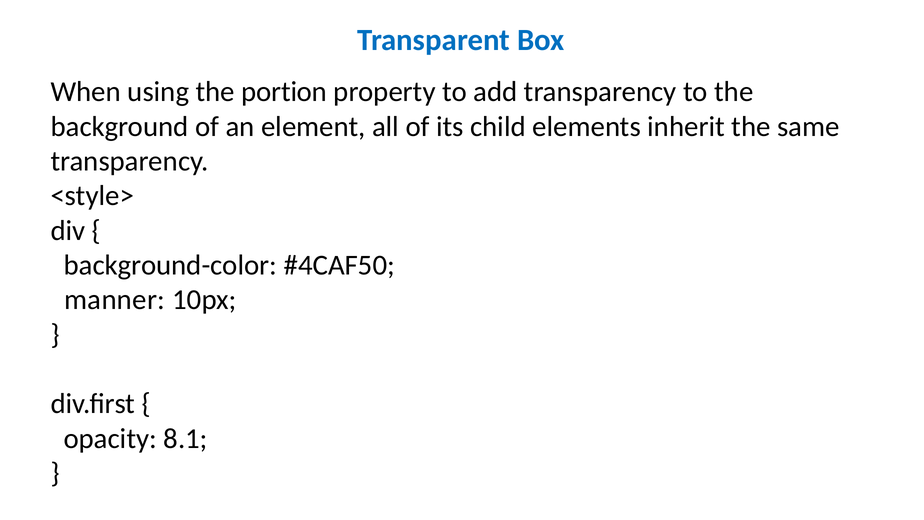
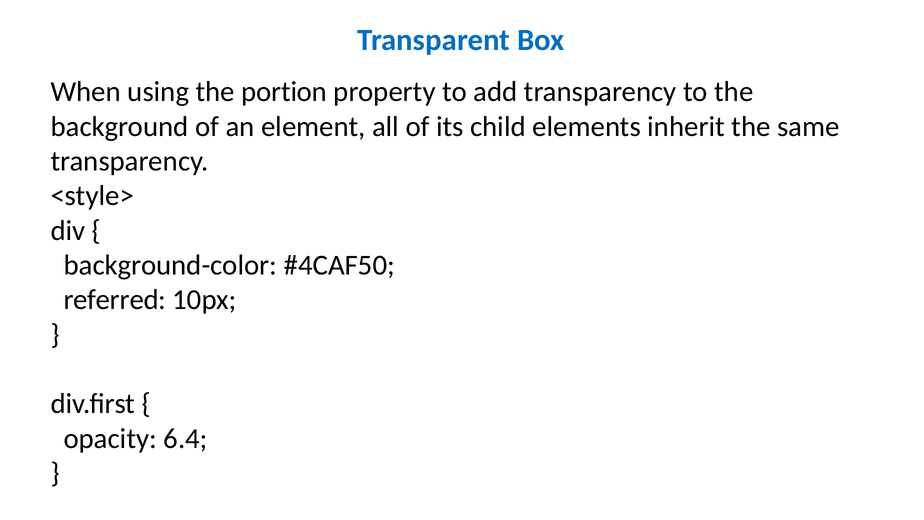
manner: manner -> referred
8.1: 8.1 -> 6.4
